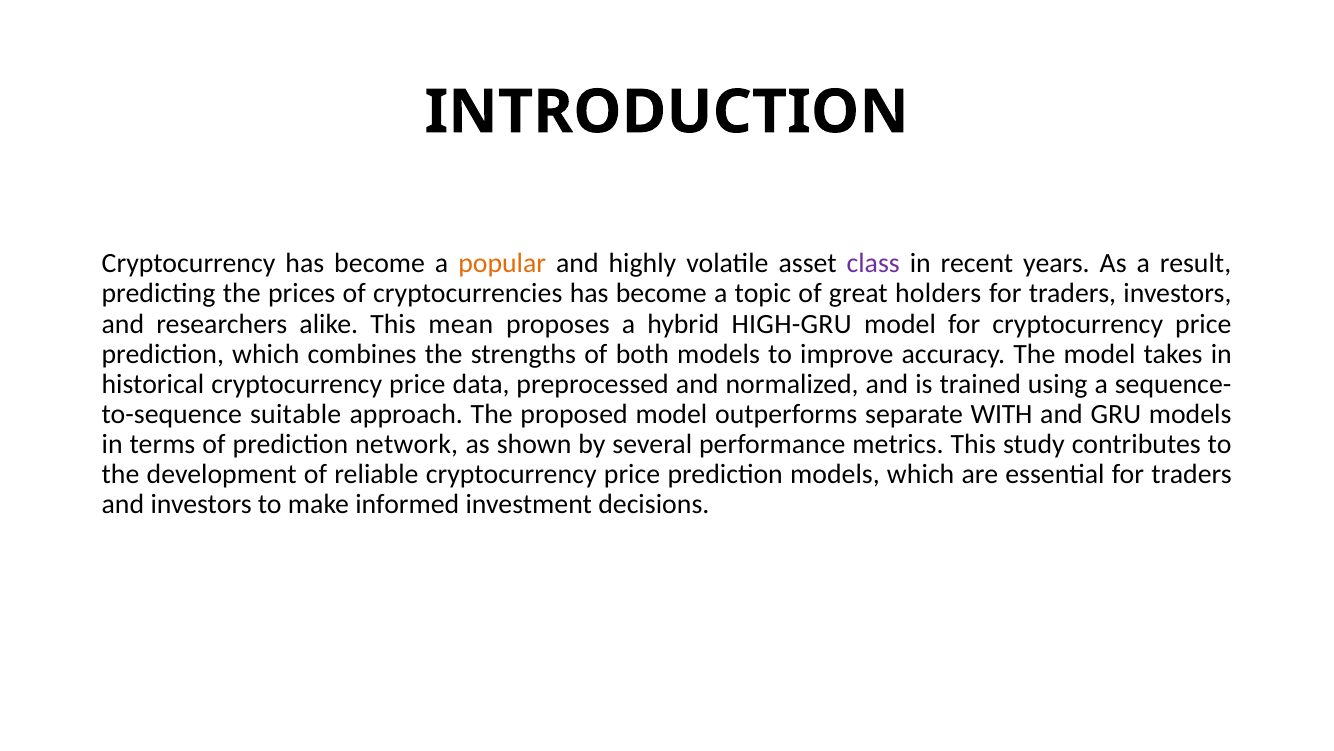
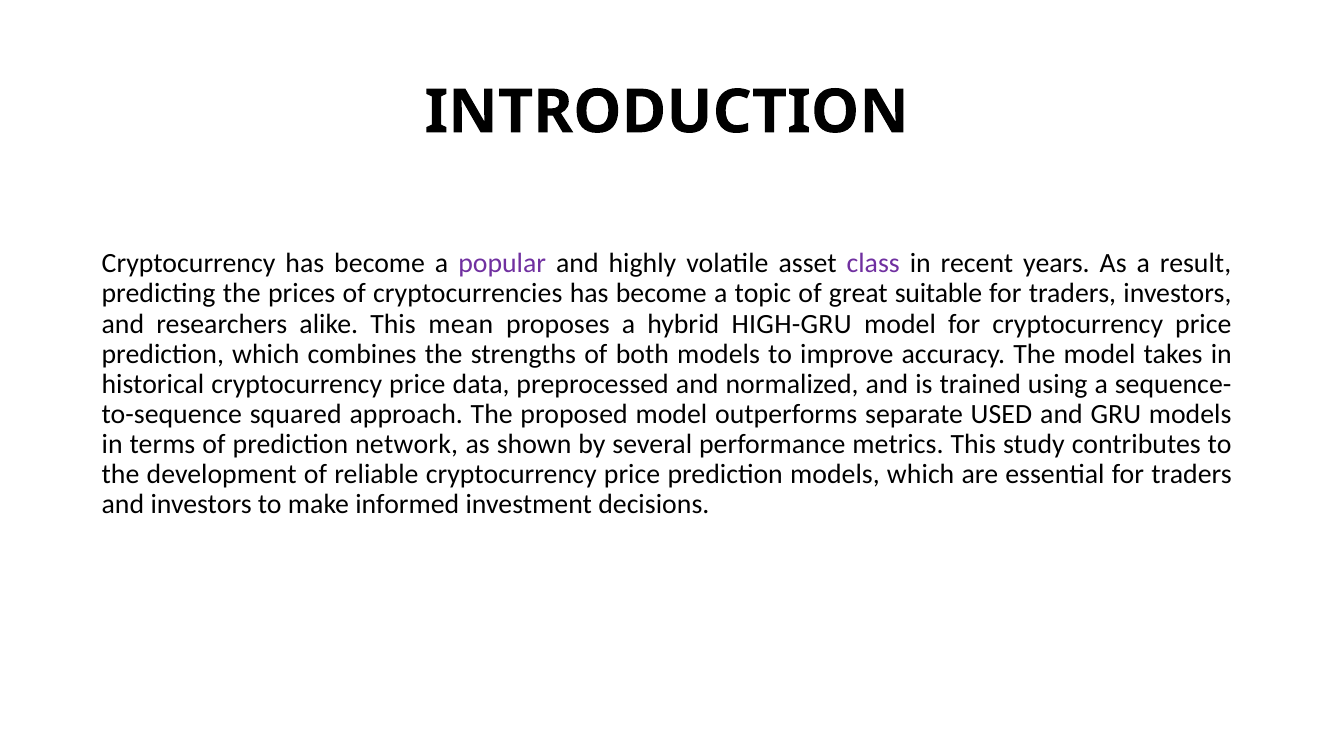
popular colour: orange -> purple
holders: holders -> suitable
suitable: suitable -> squared
WITH: WITH -> USED
